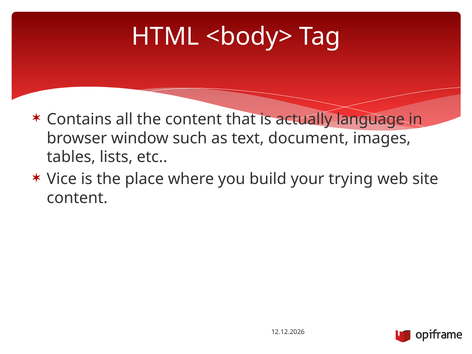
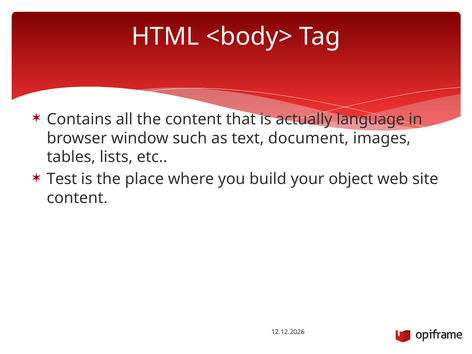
Vice: Vice -> Test
trying: trying -> object
